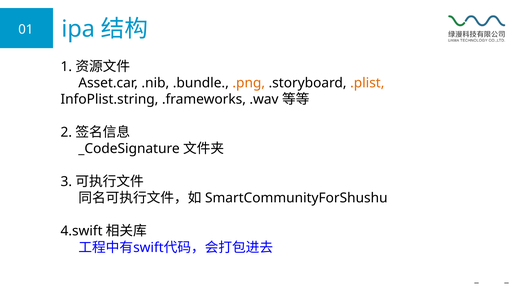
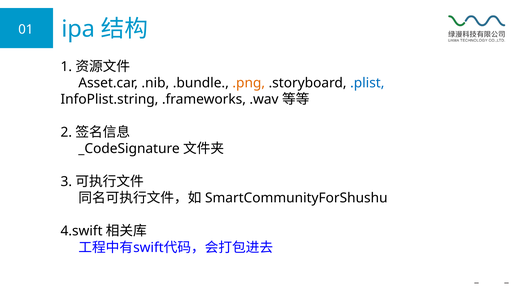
.plist colour: orange -> blue
